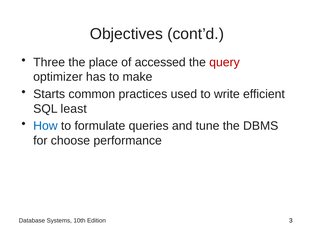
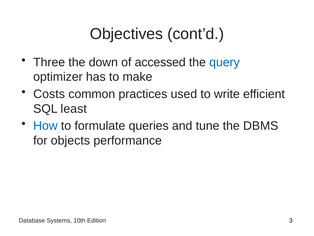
place: place -> down
query colour: red -> blue
Starts: Starts -> Costs
choose: choose -> objects
